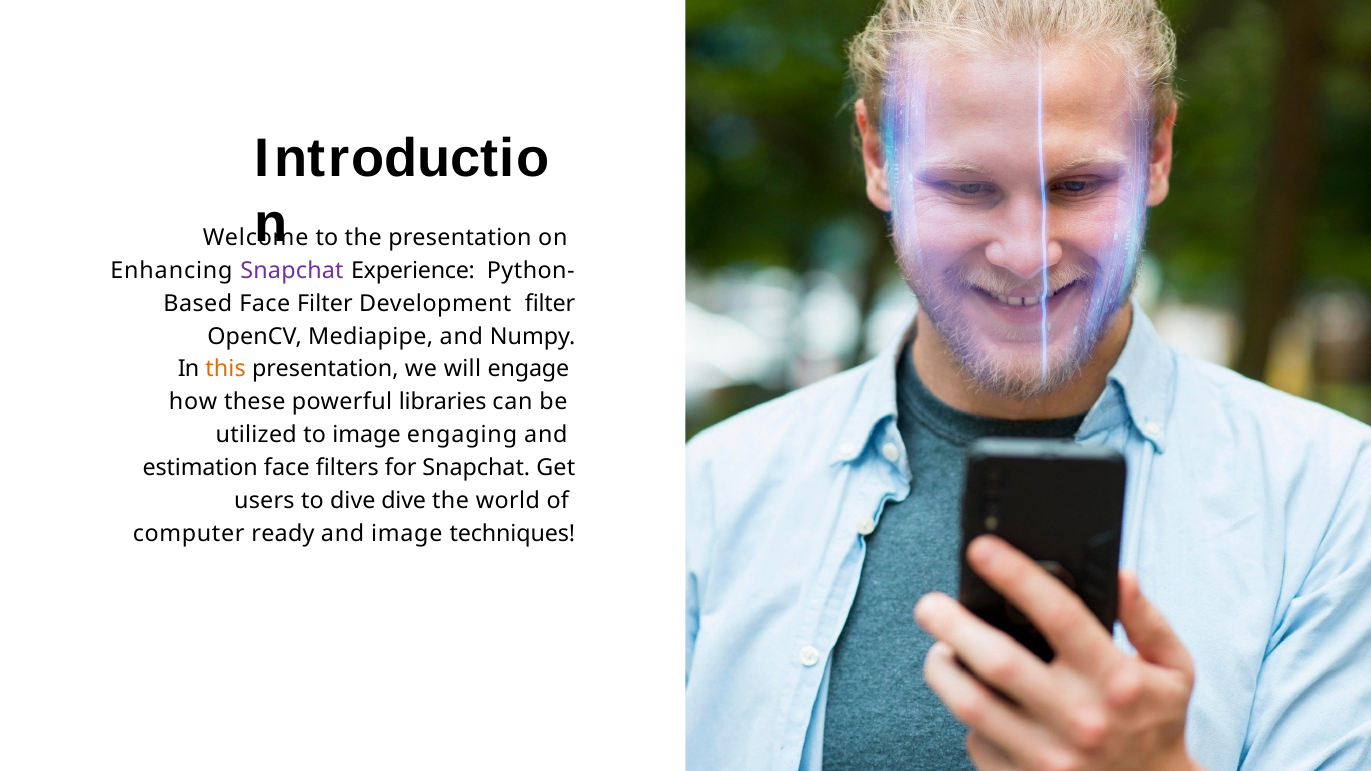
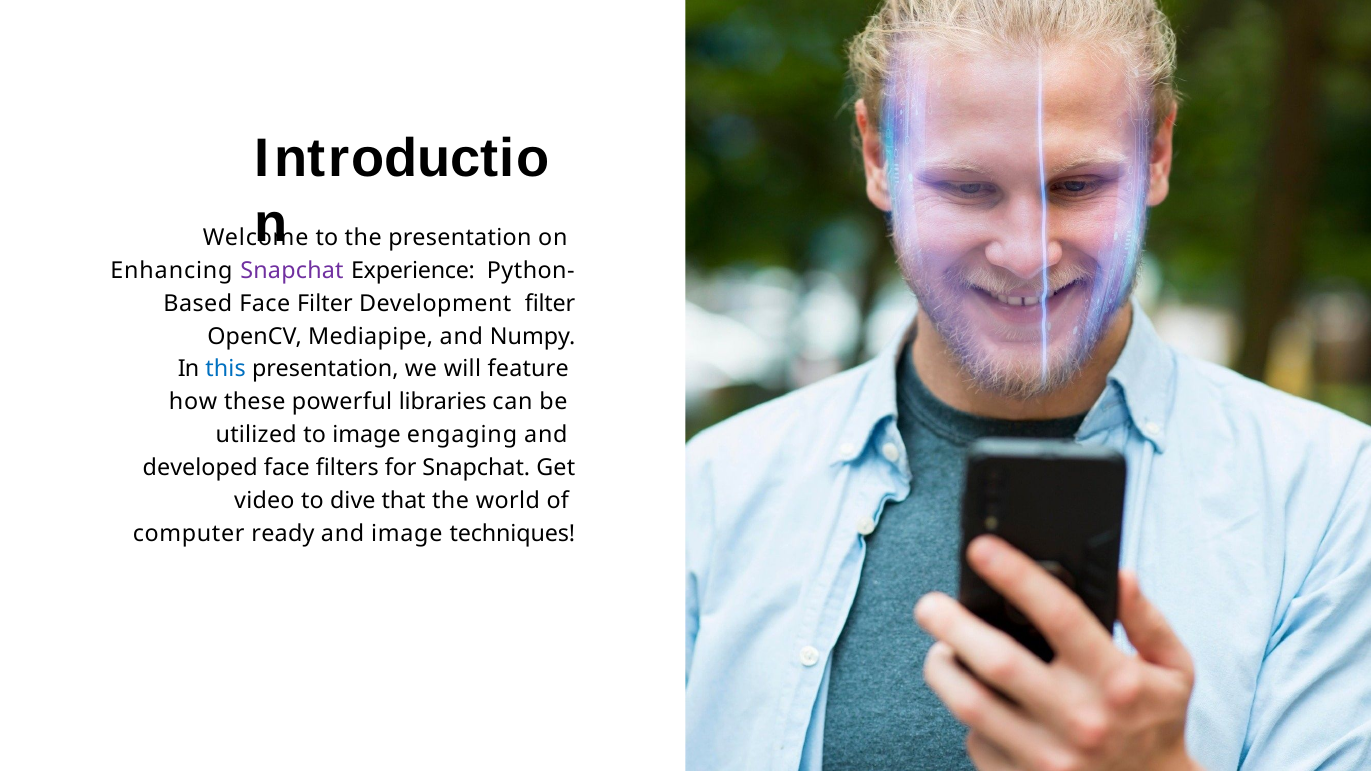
this colour: orange -> blue
engage: engage -> feature
estimation: estimation -> developed
users: users -> video
dive dive: dive -> that
